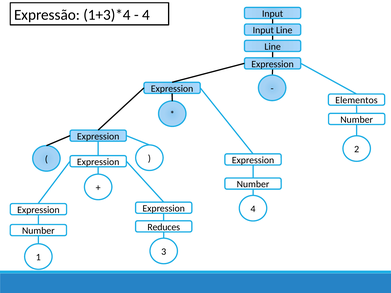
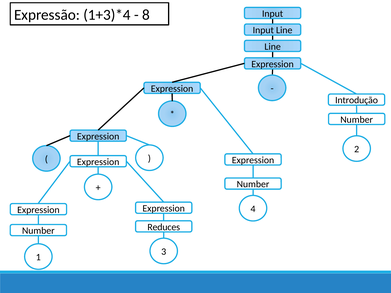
4 at (146, 15): 4 -> 8
Elementos: Elementos -> Introdução
